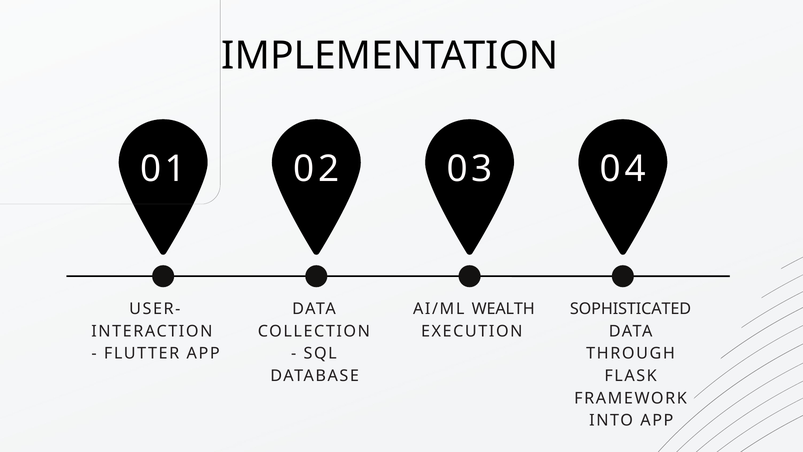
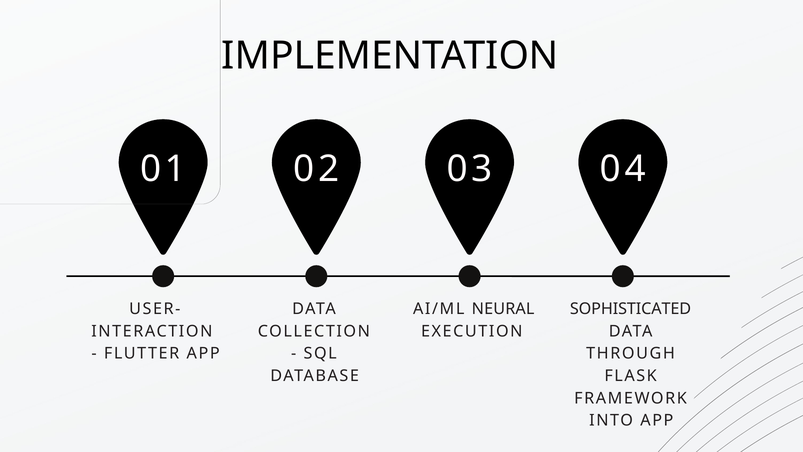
WEALTH: WEALTH -> NEURAL
